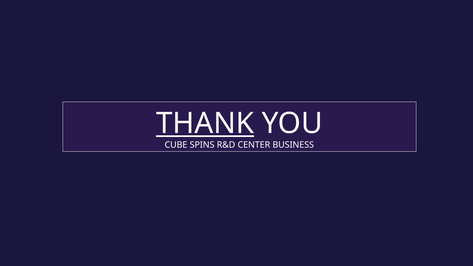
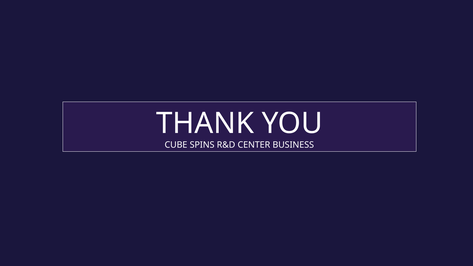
THANK underline: present -> none
